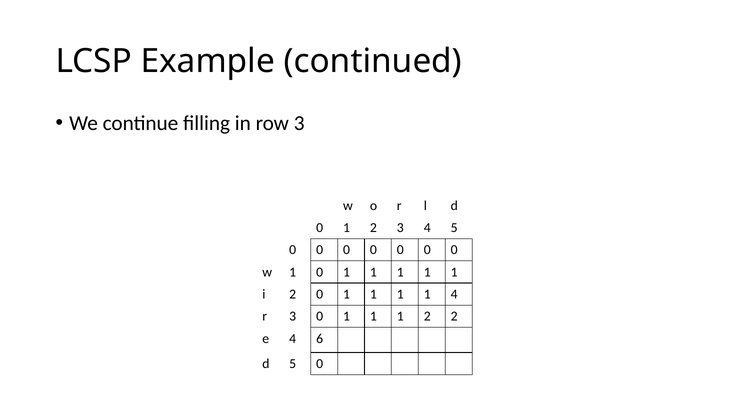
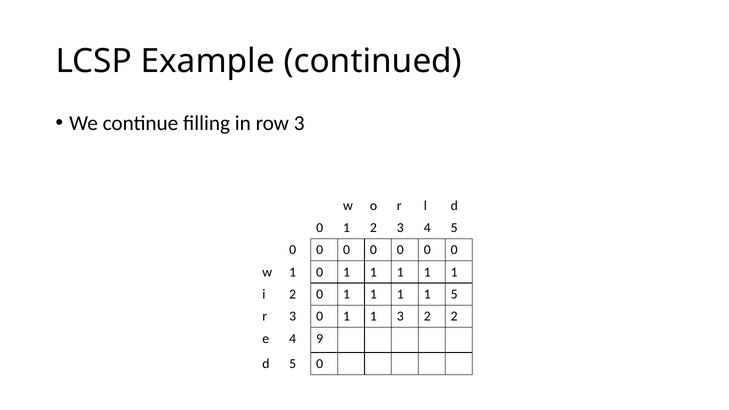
1 4: 4 -> 5
1 at (400, 316): 1 -> 3
6: 6 -> 9
